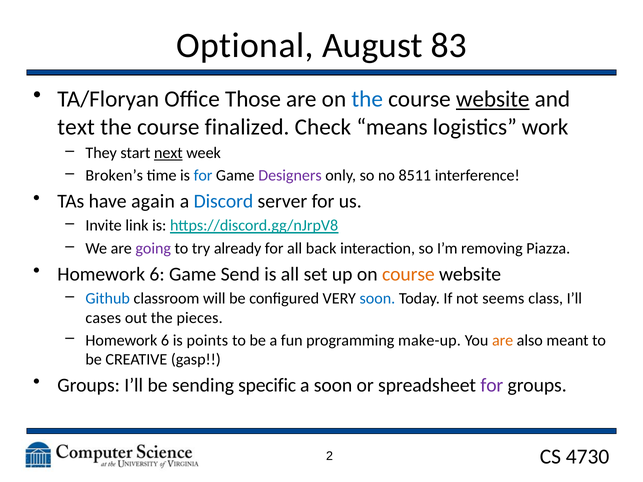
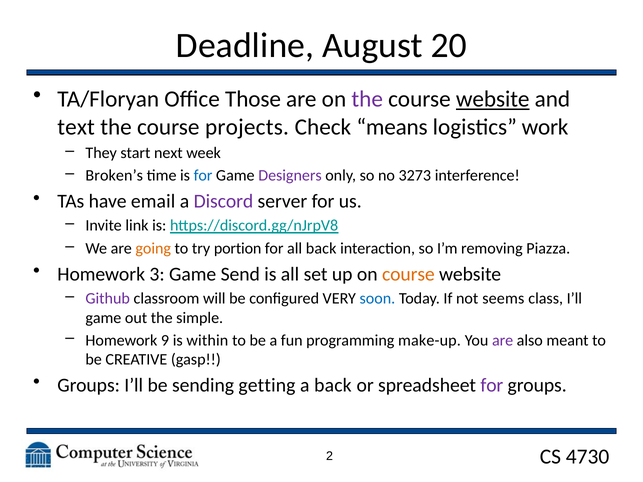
Optional: Optional -> Deadline
83: 83 -> 20
the at (367, 99) colour: blue -> purple
finalized: finalized -> projects
next underline: present -> none
8511: 8511 -> 3273
again: again -> email
Discord colour: blue -> purple
going colour: purple -> orange
already: already -> portion
6 at (157, 274): 6 -> 3
Github colour: blue -> purple
cases at (103, 318): cases -> game
pieces: pieces -> simple
6 at (165, 340): 6 -> 9
points: points -> within
are at (503, 340) colour: orange -> purple
specific: specific -> getting
a soon: soon -> back
